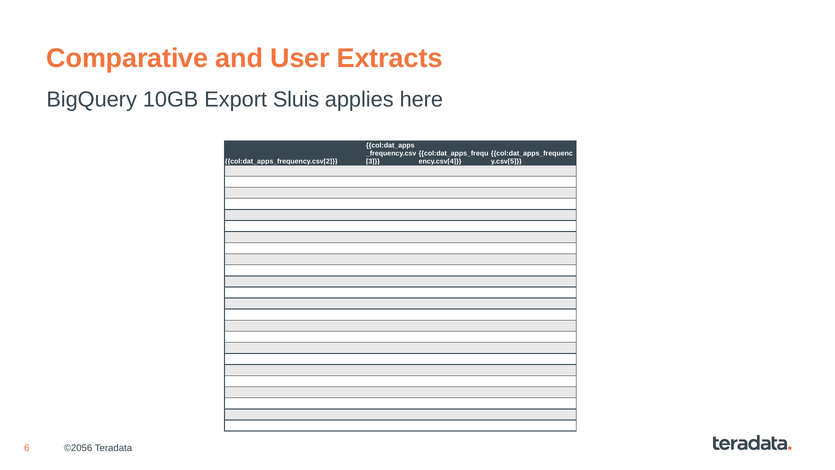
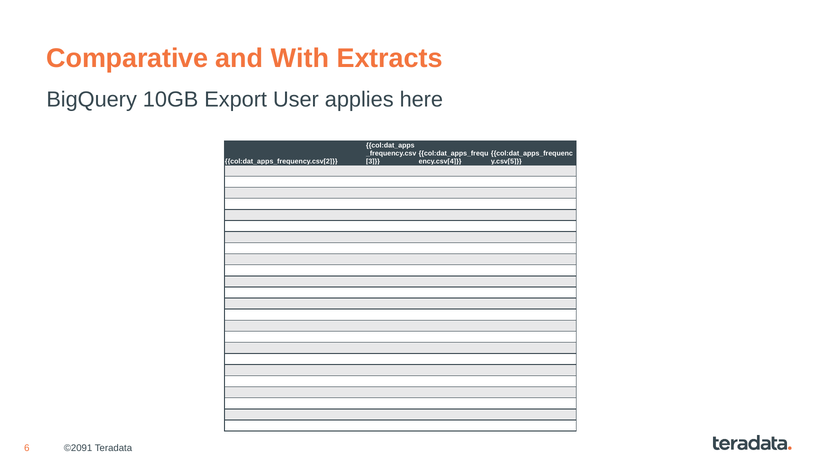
User: User -> With
Sluis: Sluis -> User
©2056: ©2056 -> ©2091
